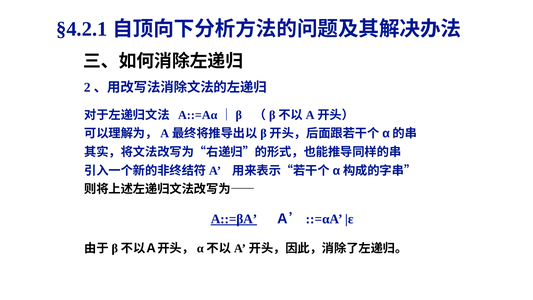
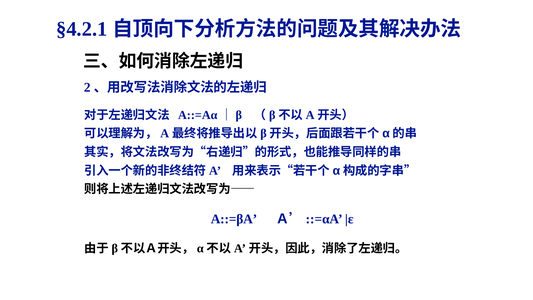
A::=βA underline: present -> none
